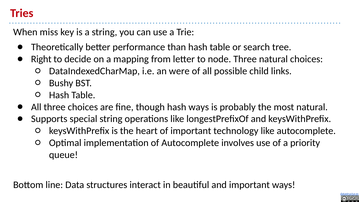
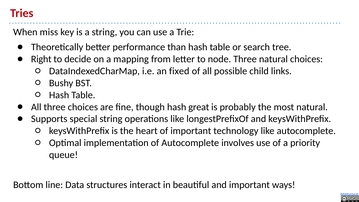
were: were -> fixed
hash ways: ways -> great
